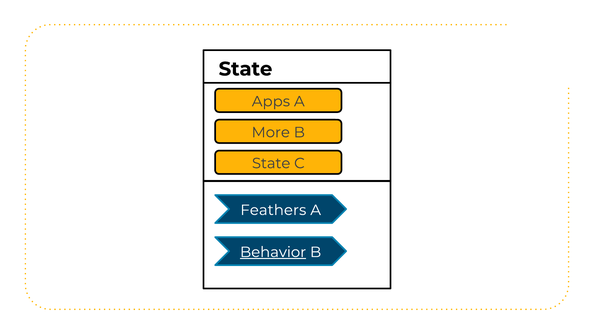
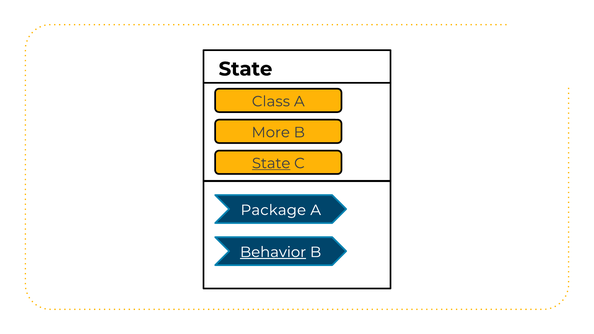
Apps: Apps -> Class
State at (271, 163) underline: none -> present
Feathers: Feathers -> Package
